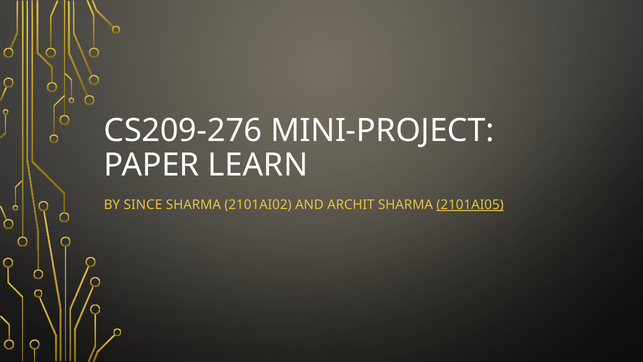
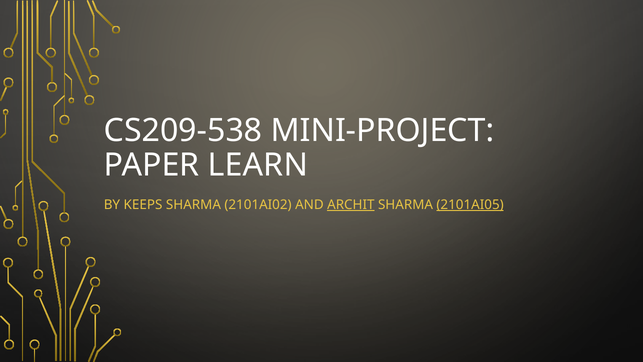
CS209-276: CS209-276 -> CS209-538
SINCE: SINCE -> KEEPS
ARCHIT underline: none -> present
